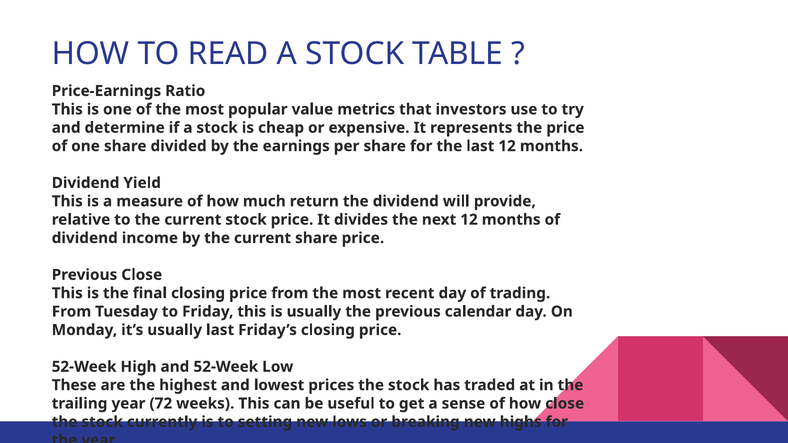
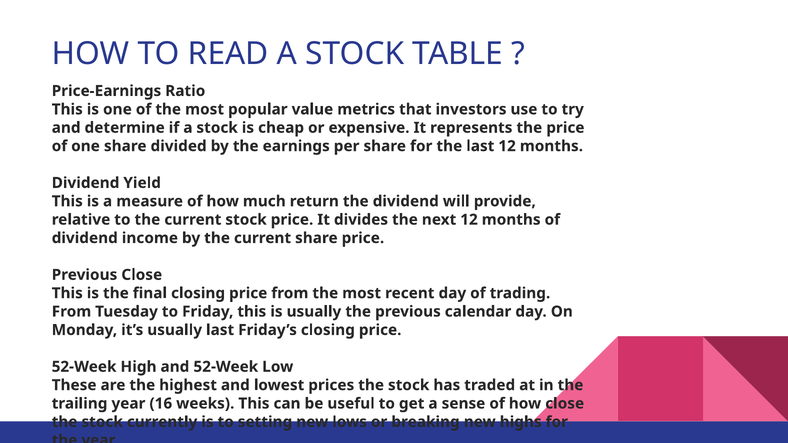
72: 72 -> 16
